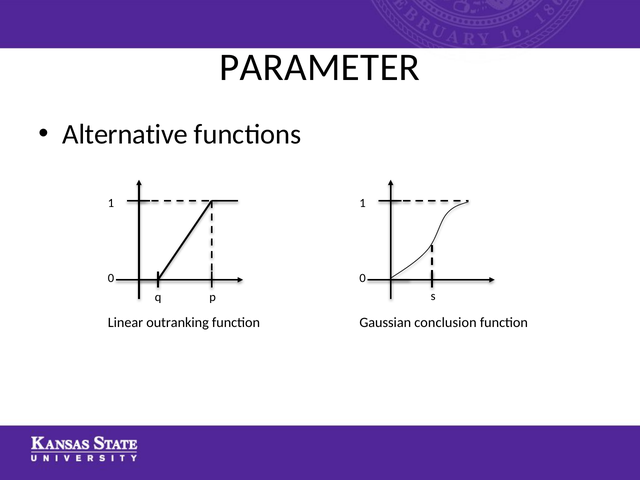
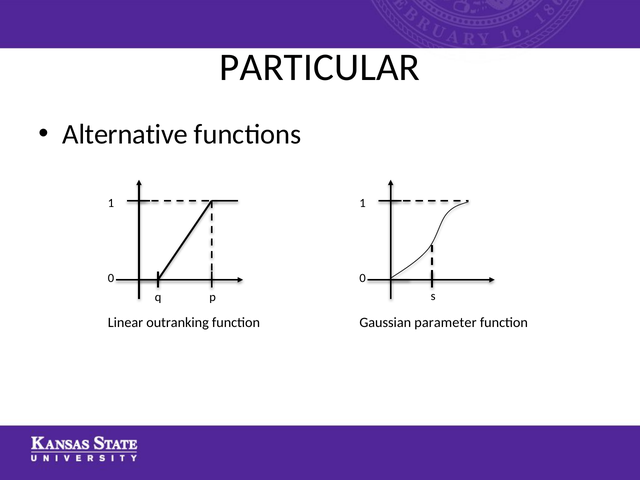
PARAMETER: PARAMETER -> PARTICULAR
conclusion: conclusion -> parameter
